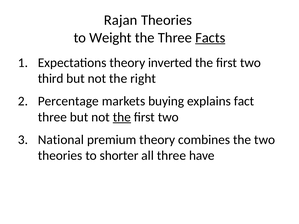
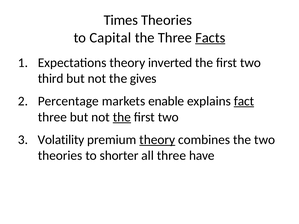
Rajan: Rajan -> Times
Weight: Weight -> Capital
right: right -> gives
buying: buying -> enable
fact underline: none -> present
National: National -> Volatility
theory at (157, 140) underline: none -> present
